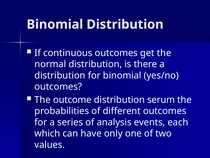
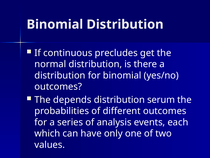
continuous outcomes: outcomes -> precludes
outcome: outcome -> depends
